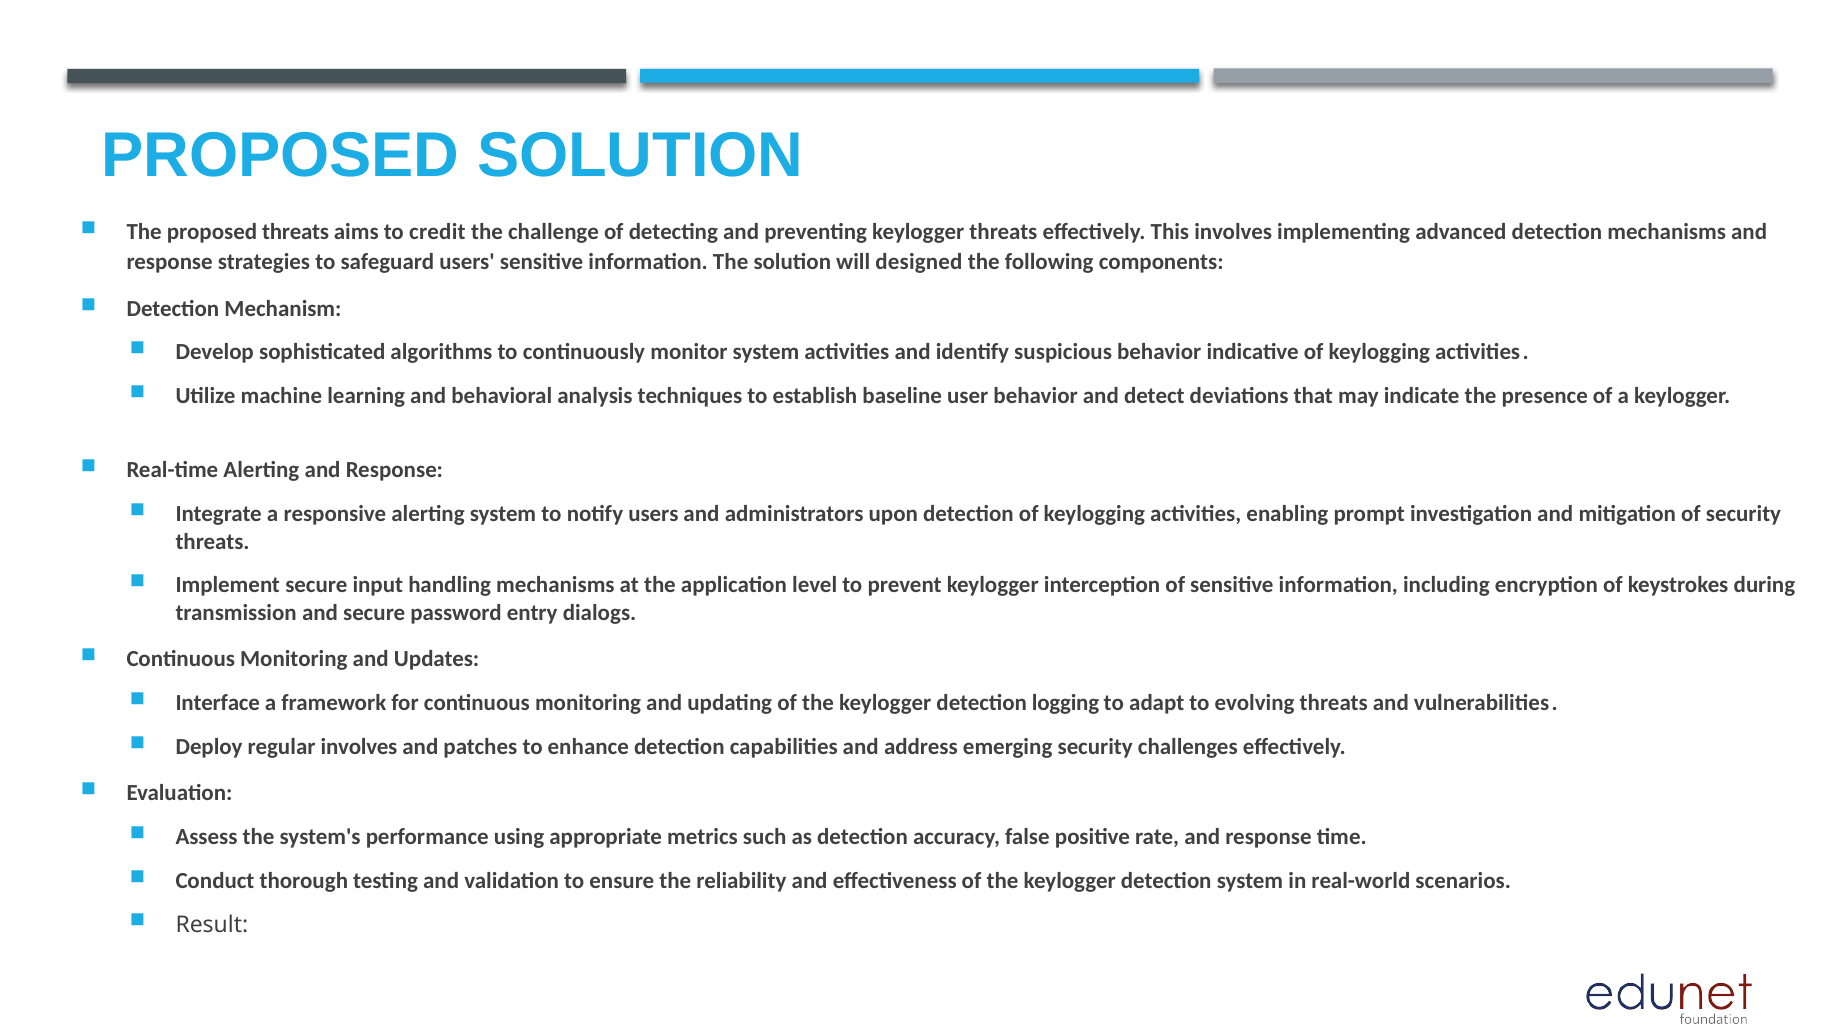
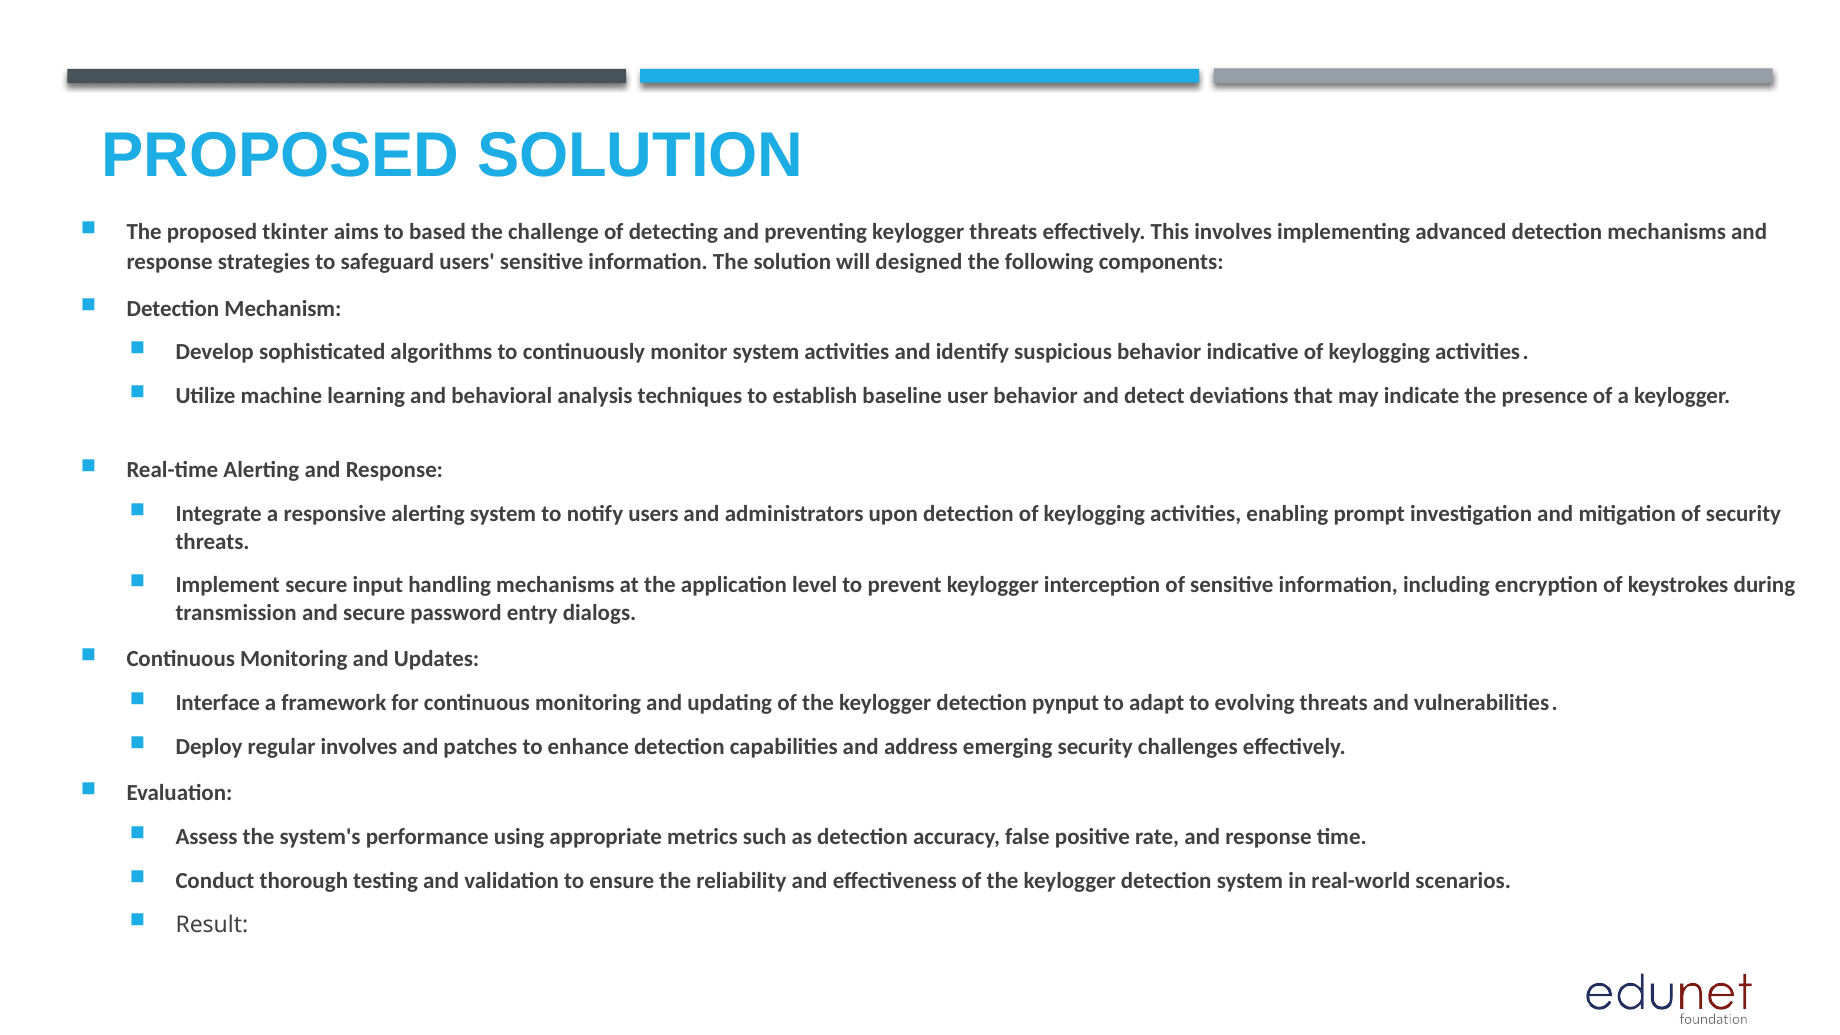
proposed threats: threats -> tkinter
credit: credit -> based
logging: logging -> pynput
